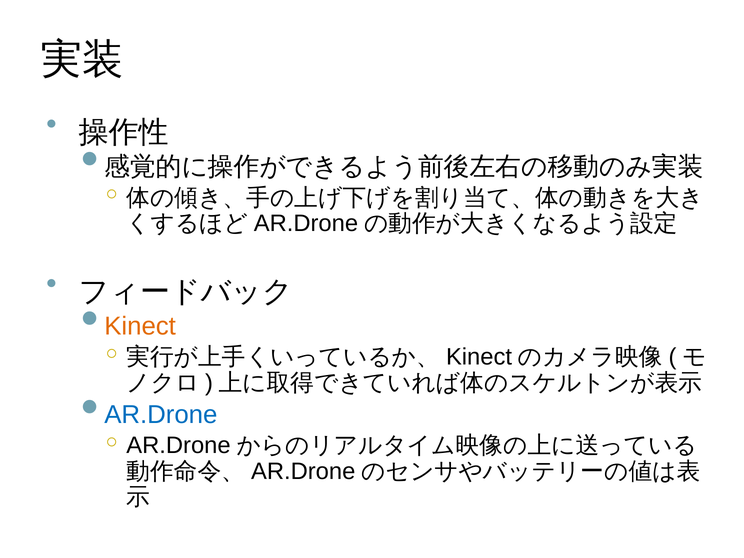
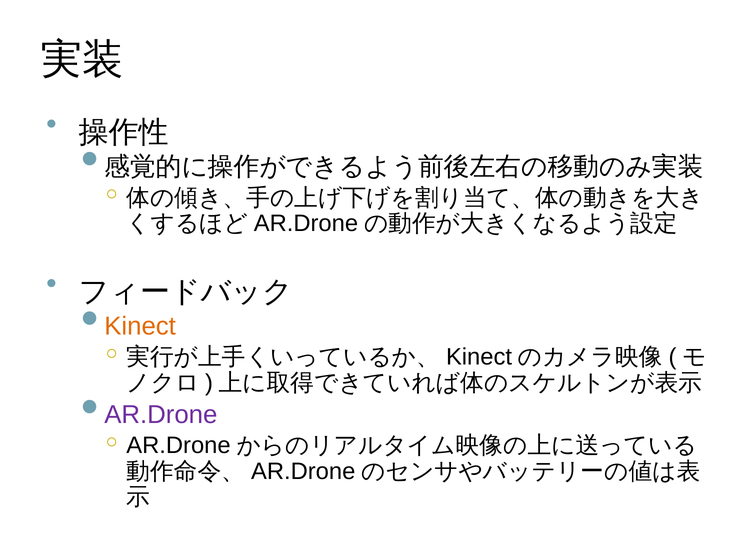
AR.Drone colour: blue -> purple
